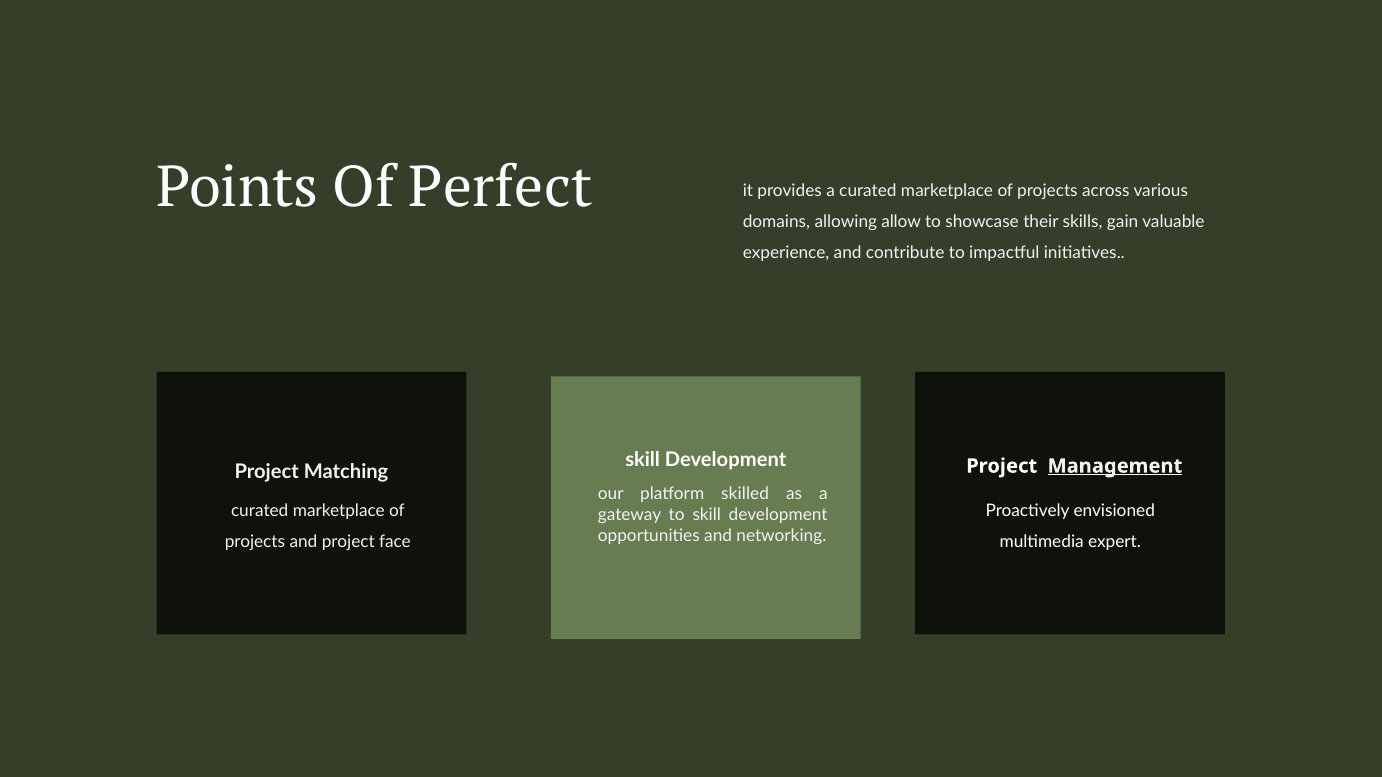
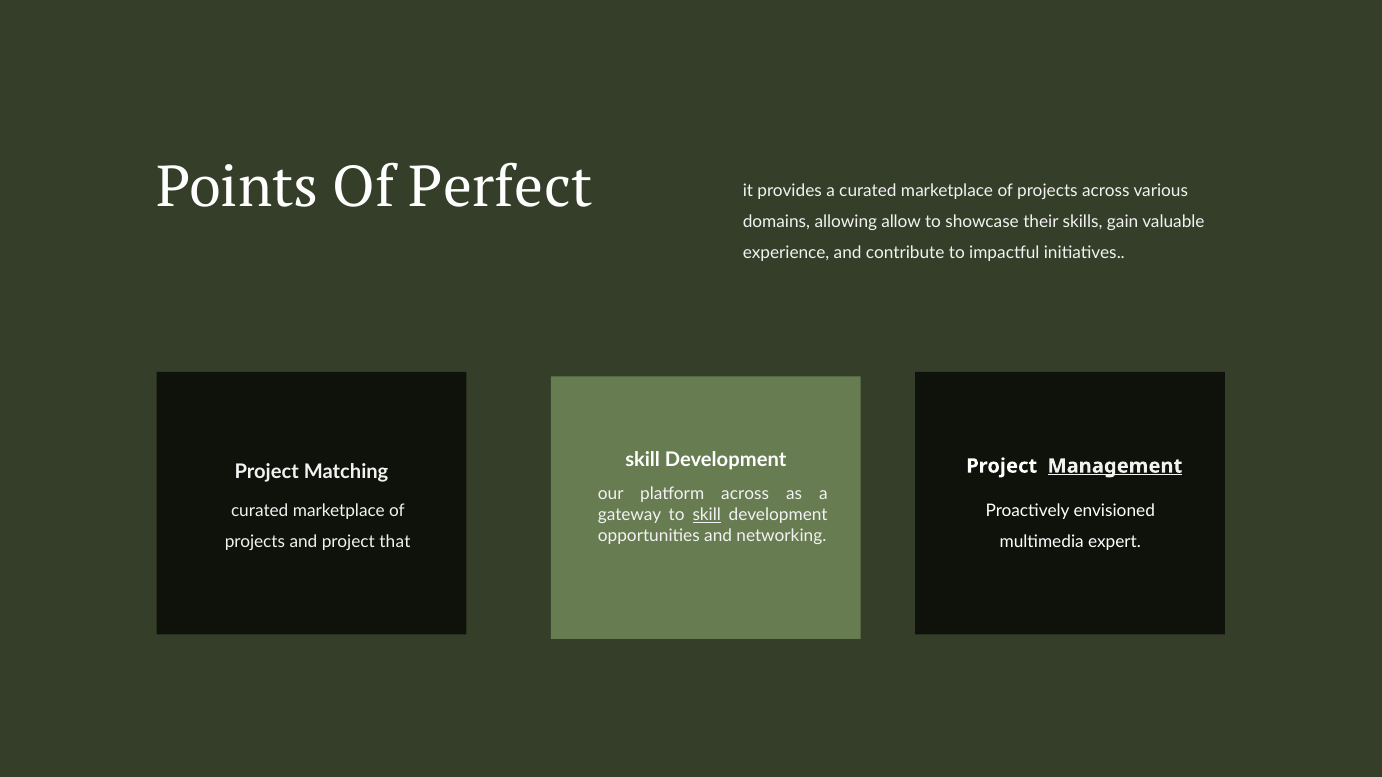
platform skilled: skilled -> across
skill at (707, 515) underline: none -> present
face: face -> that
